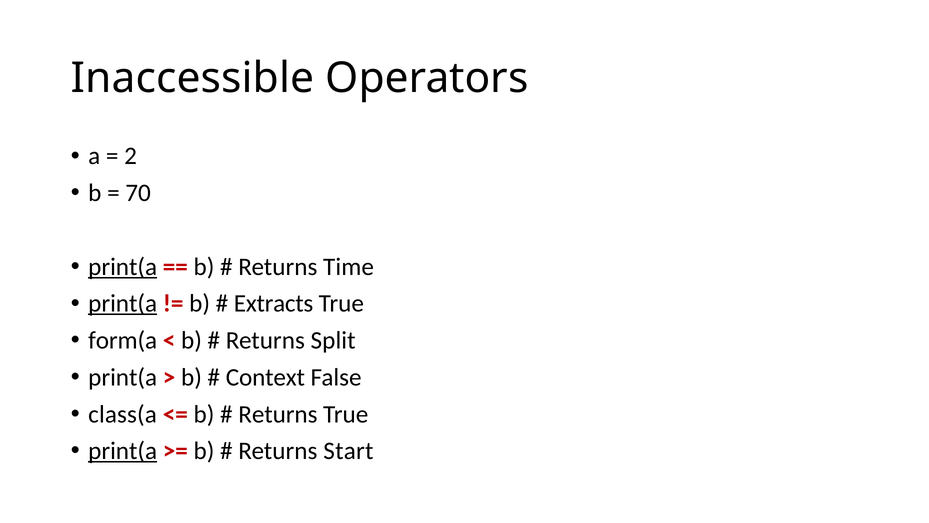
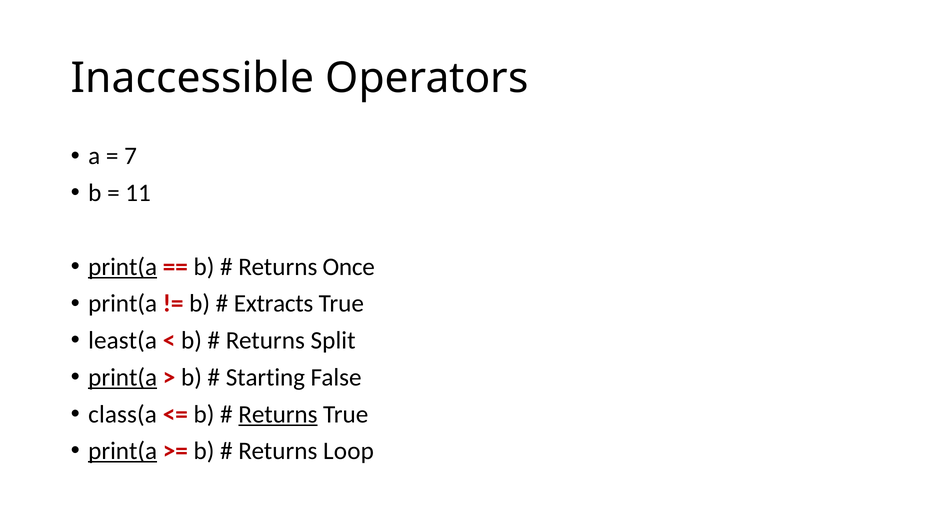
2: 2 -> 7
70: 70 -> 11
Time: Time -> Once
print(a at (123, 303) underline: present -> none
form(a: form(a -> least(a
print(a at (123, 377) underline: none -> present
Context: Context -> Starting
Returns at (278, 414) underline: none -> present
Start: Start -> Loop
